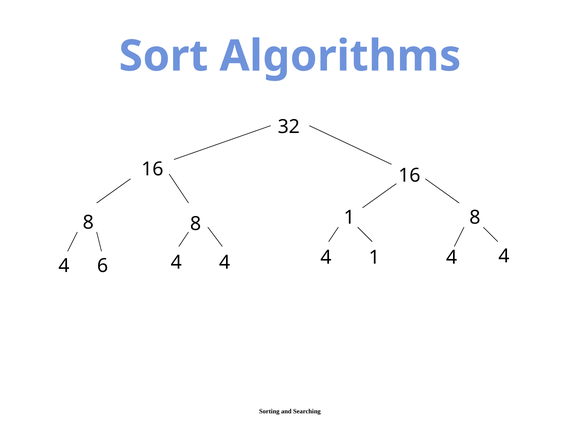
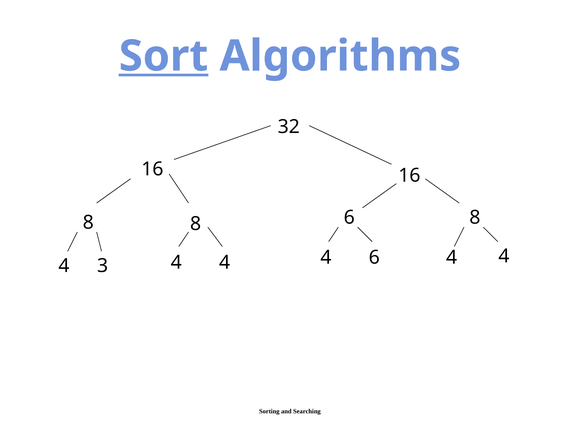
Sort underline: none -> present
8 1: 1 -> 6
6: 6 -> 3
4 1: 1 -> 6
